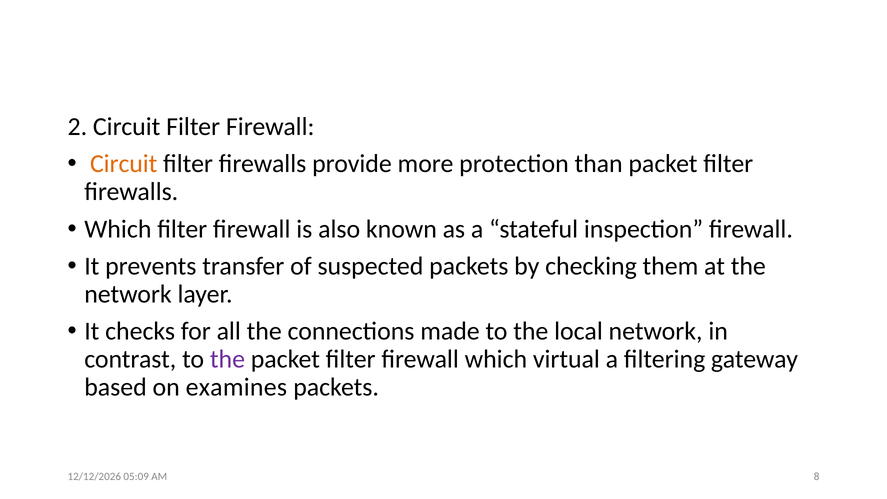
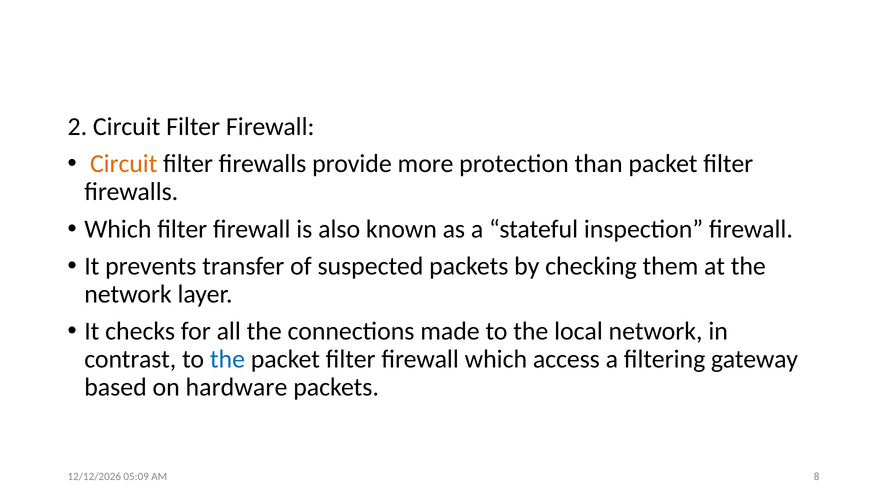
the at (227, 359) colour: purple -> blue
virtual: virtual -> access
examines: examines -> hardware
